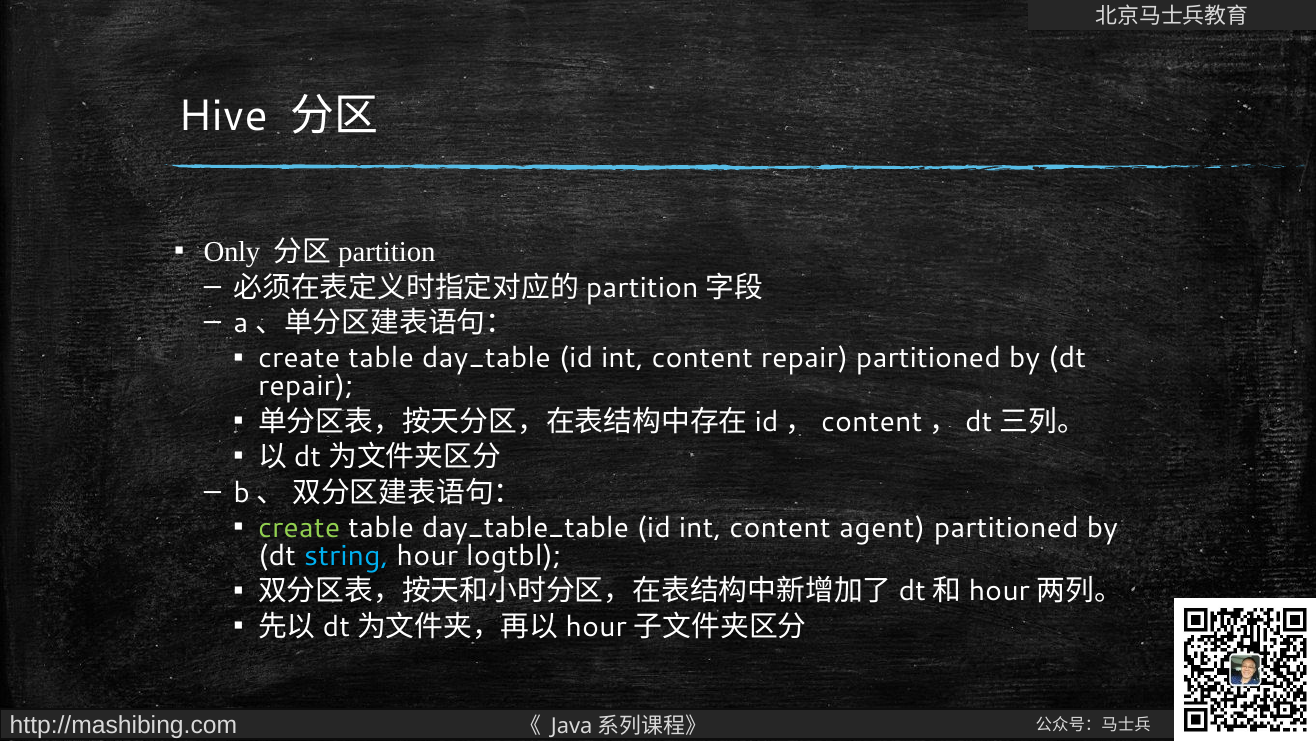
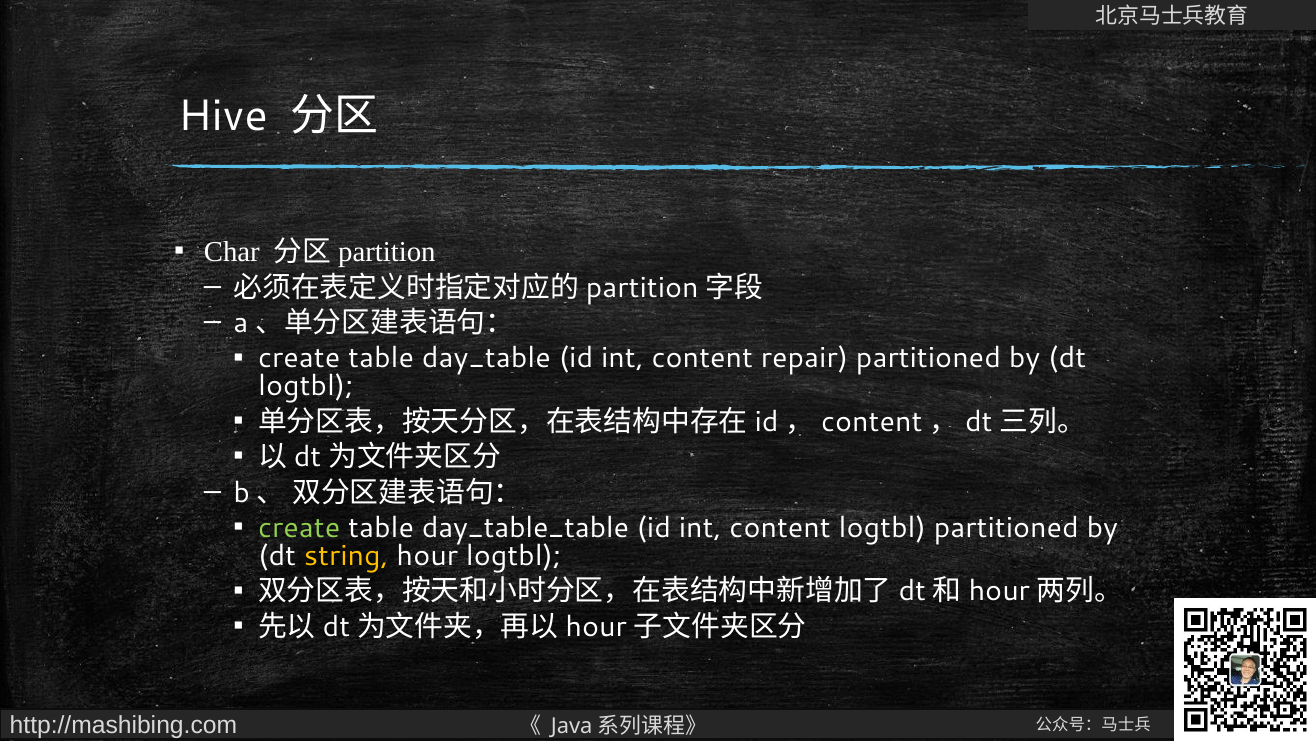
Only: Only -> Char
repair at (306, 386): repair -> logtbl
content agent: agent -> logtbl
string colour: light blue -> yellow
